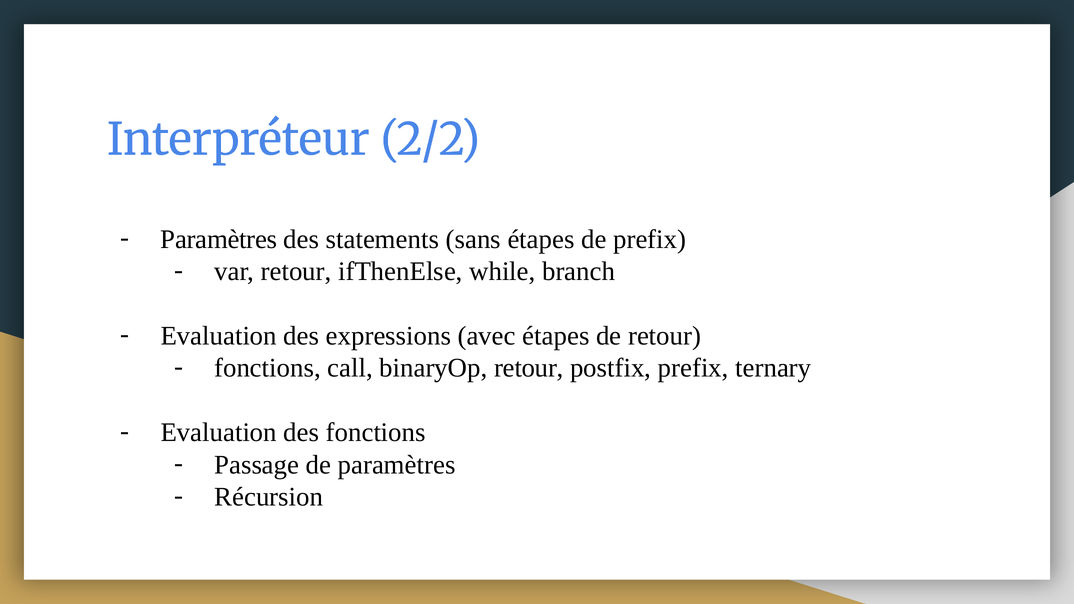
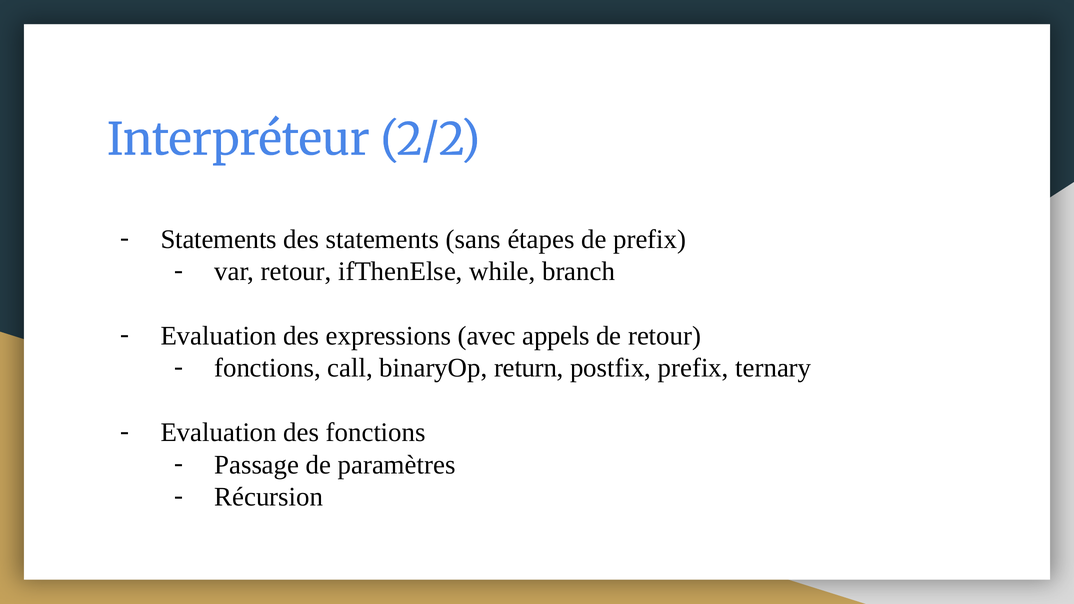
Paramètres at (219, 239): Paramètres -> Statements
avec étapes: étapes -> appels
binaryOp retour: retour -> return
